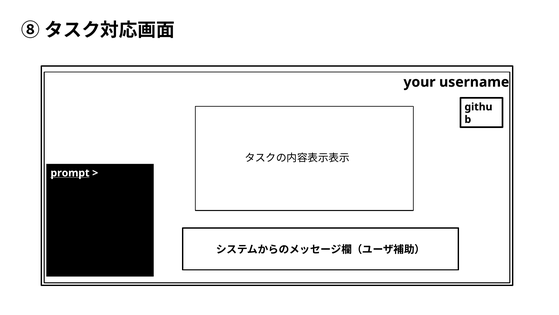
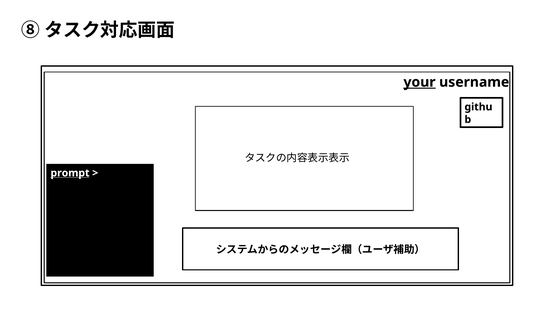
your underline: none -> present
